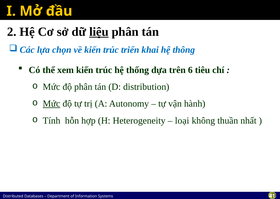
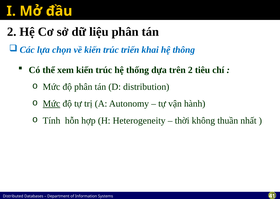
liệu underline: present -> none
trên 6: 6 -> 2
loại: loại -> thời
